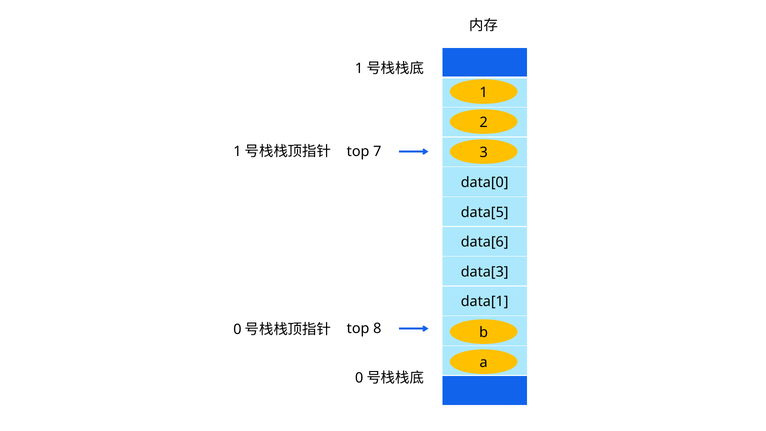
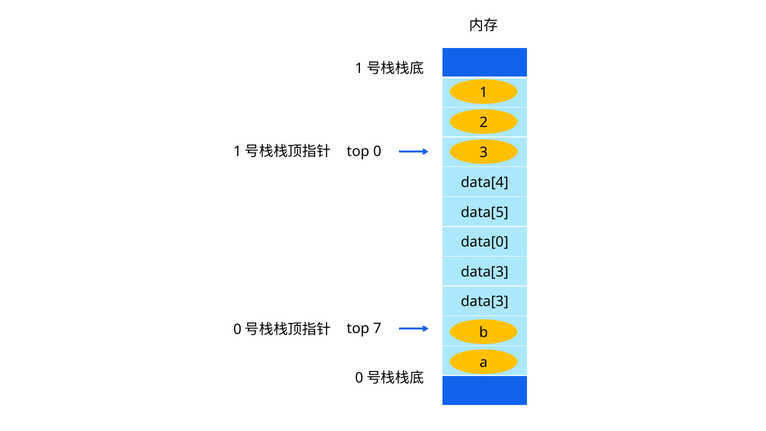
7: 7 -> 0
data[0: data[0 -> data[4
data[6: data[6 -> data[0
data[1 at (485, 302): data[1 -> data[3
8: 8 -> 7
